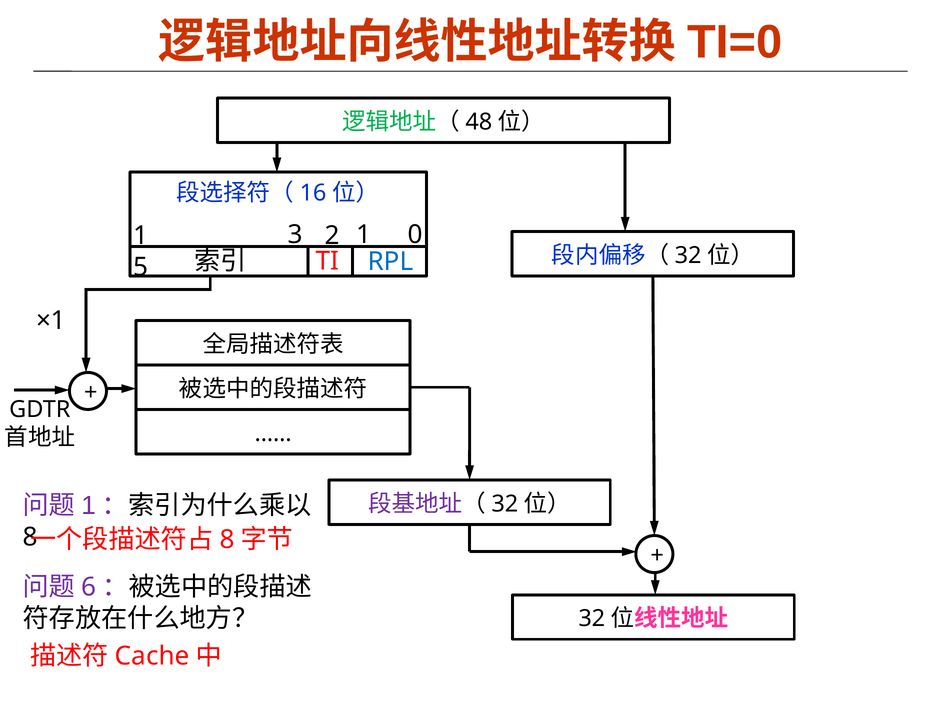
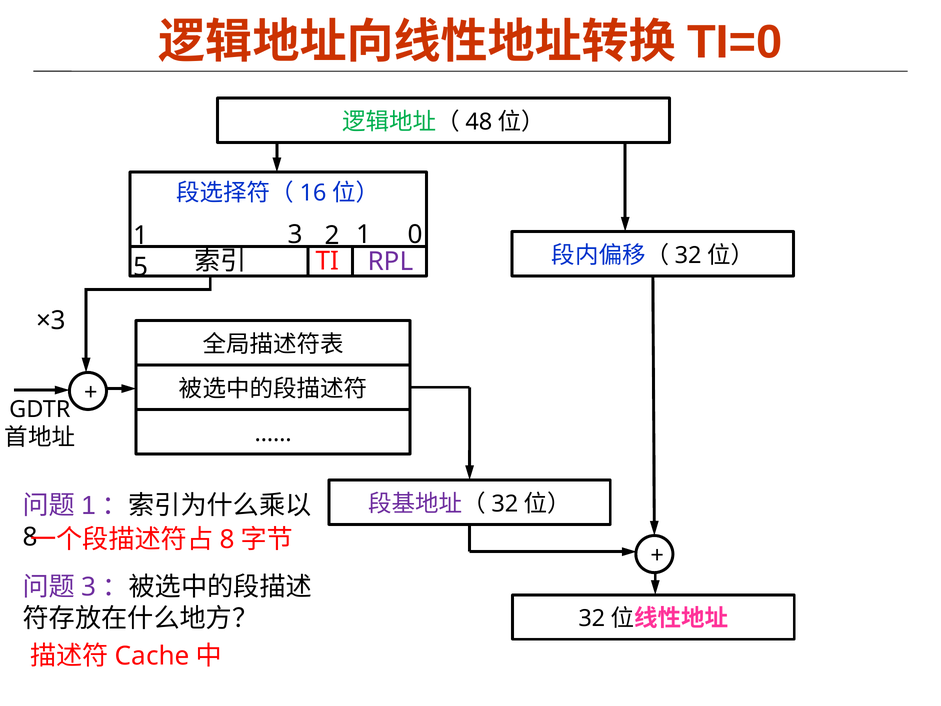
RPL colour: blue -> purple
×1: ×1 -> ×3
6 at (89, 587): 6 -> 3
